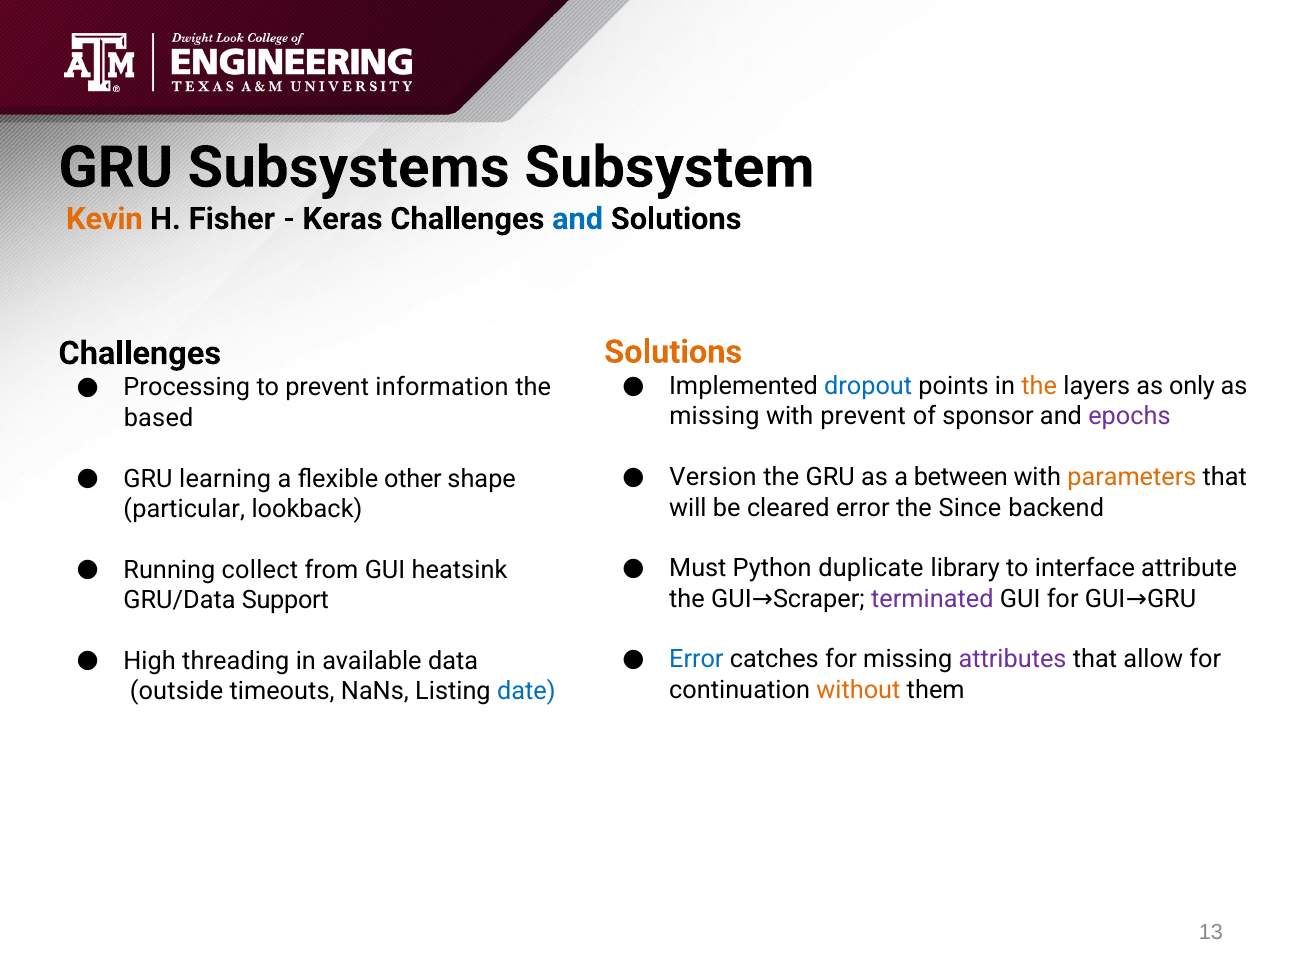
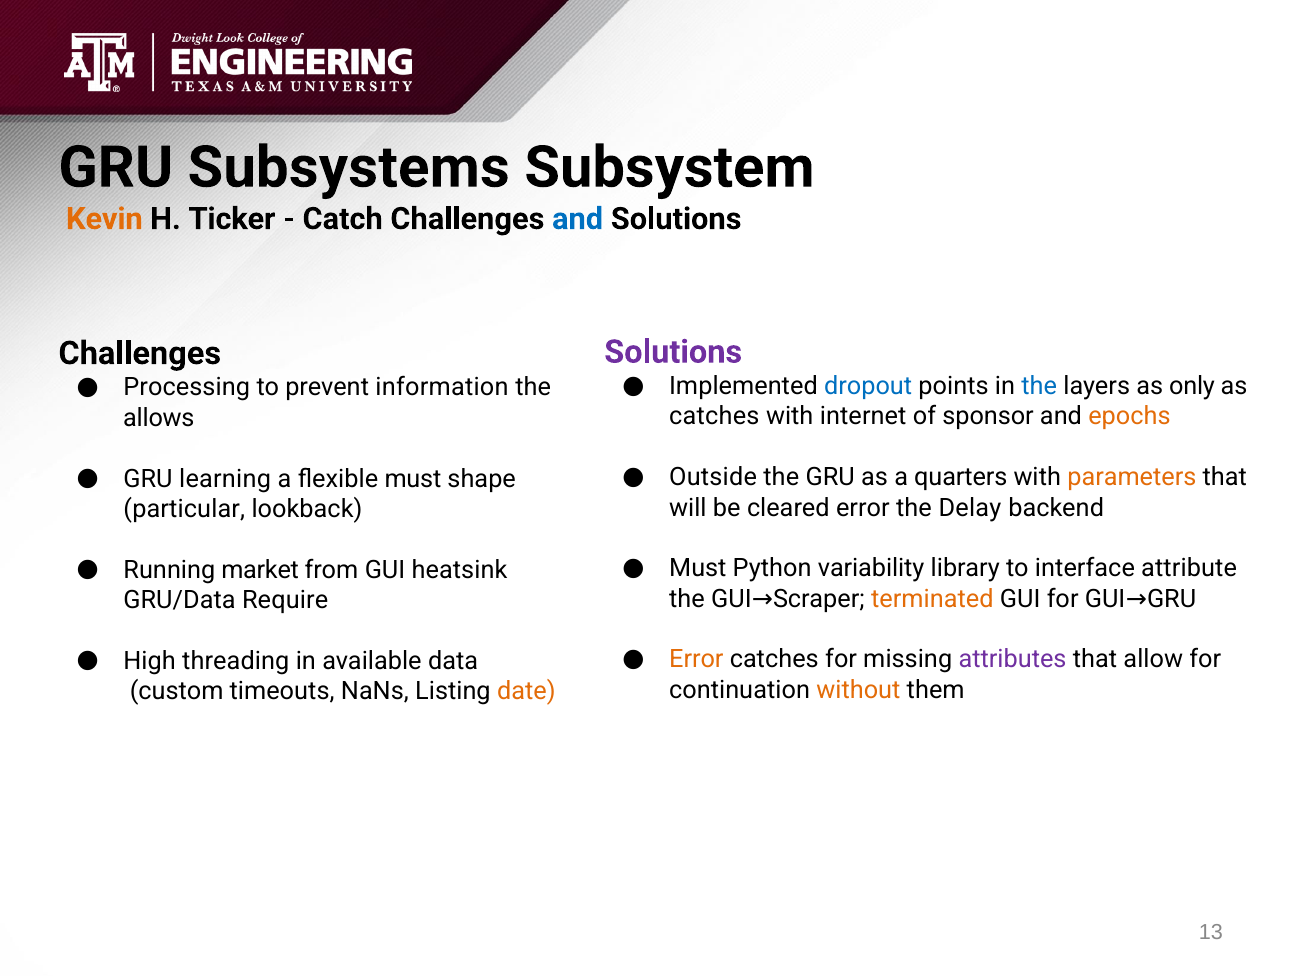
Fisher: Fisher -> Ticker
Keras: Keras -> Catch
Solutions at (673, 352) colour: orange -> purple
the at (1039, 386) colour: orange -> blue
missing at (714, 416): missing -> catches
with prevent: prevent -> internet
epochs colour: purple -> orange
based: based -> allows
Version: Version -> Outside
between: between -> quarters
flexible other: other -> must
Since: Since -> Delay
duplicate: duplicate -> variability
collect: collect -> market
terminated colour: purple -> orange
Support: Support -> Require
Error at (696, 659) colour: blue -> orange
outside: outside -> custom
date colour: blue -> orange
